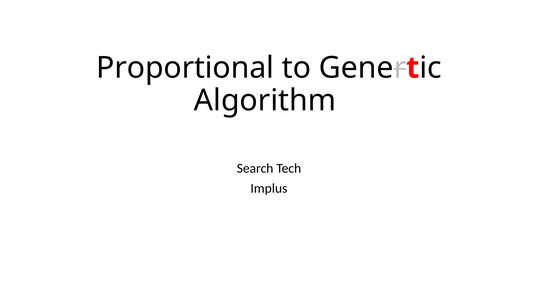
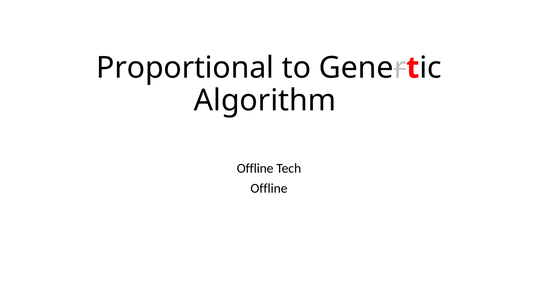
Search at (255, 168): Search -> Offline
Implus at (269, 188): Implus -> Offline
